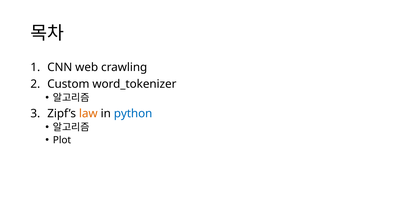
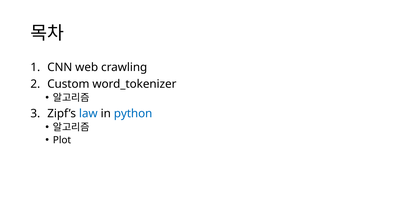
law colour: orange -> blue
